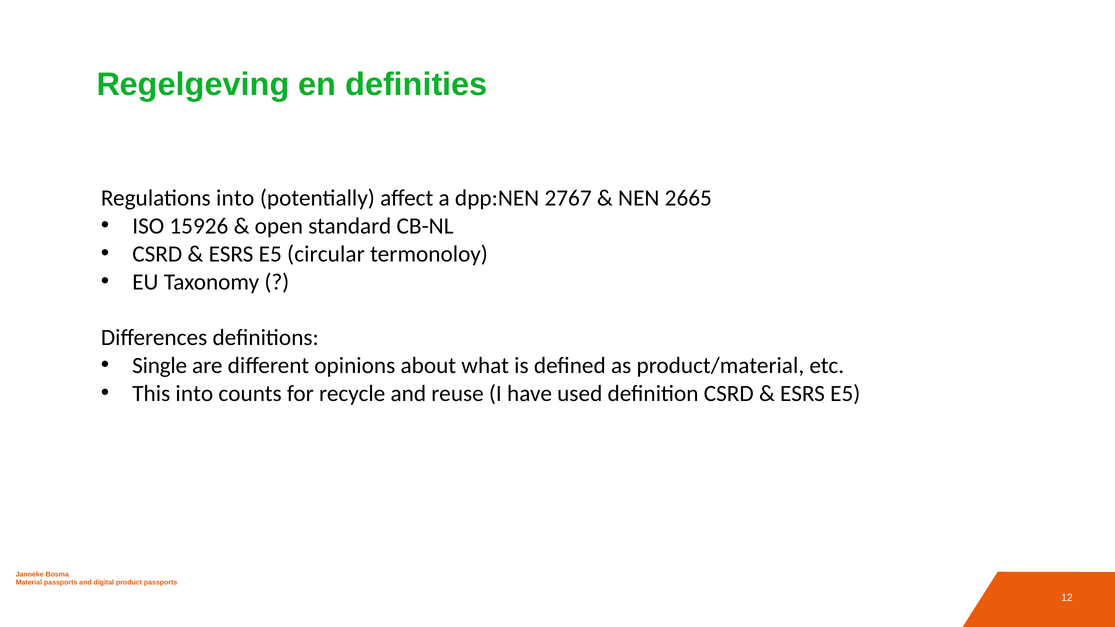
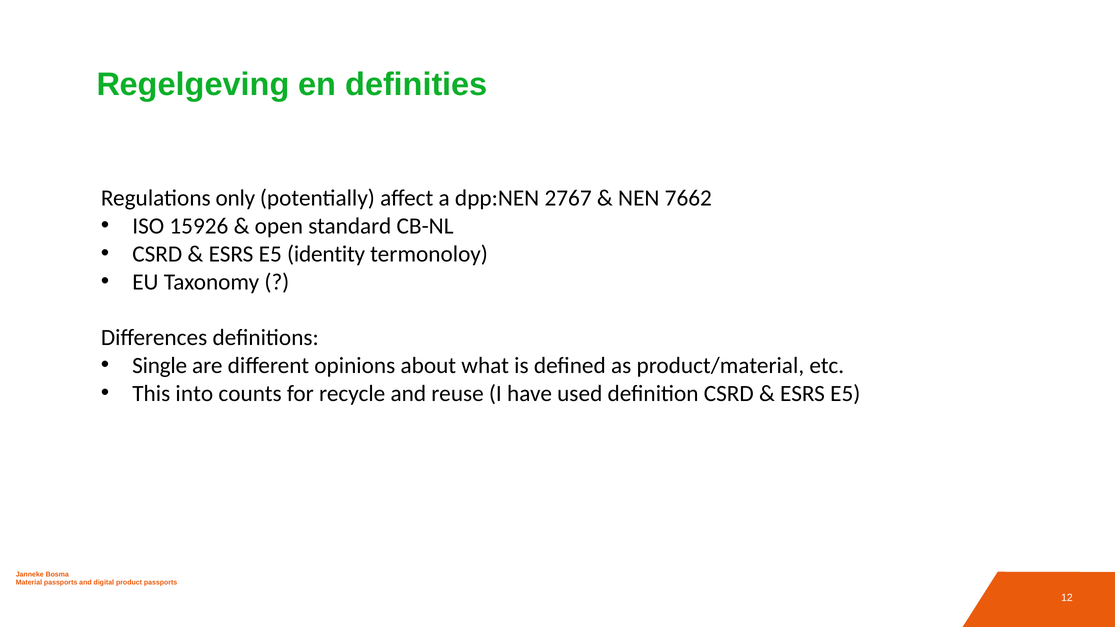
Regulations into: into -> only
2665: 2665 -> 7662
circular: circular -> identity
